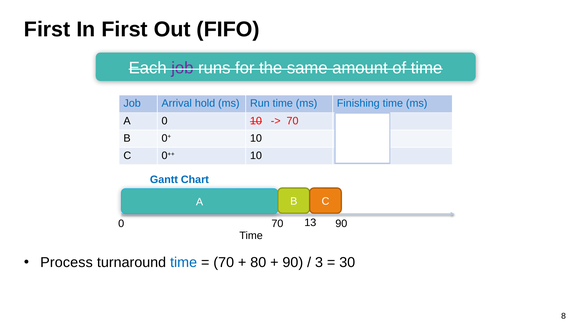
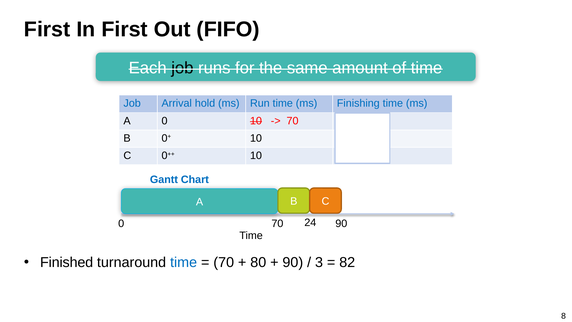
job at (182, 68) colour: purple -> black
13: 13 -> 24
Process: Process -> Finished
30: 30 -> 82
